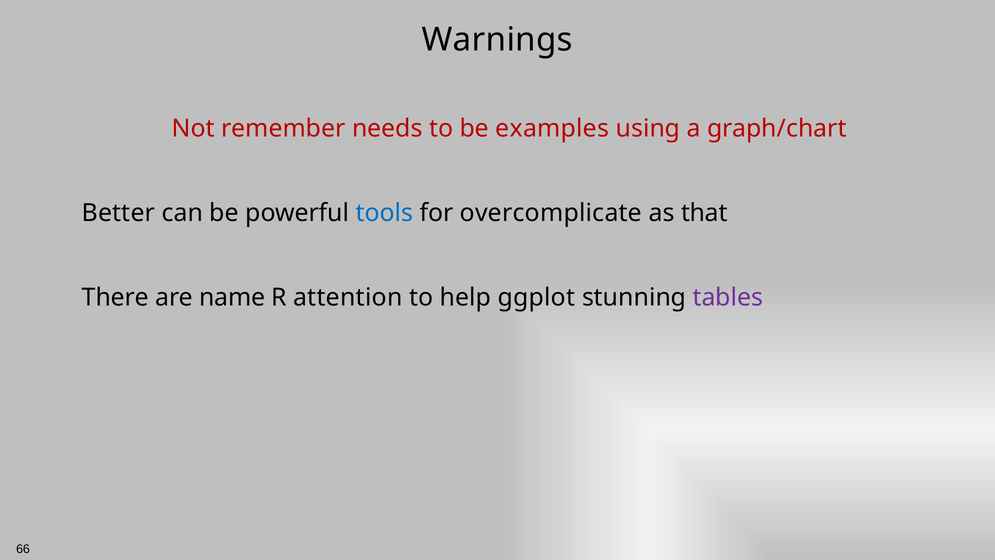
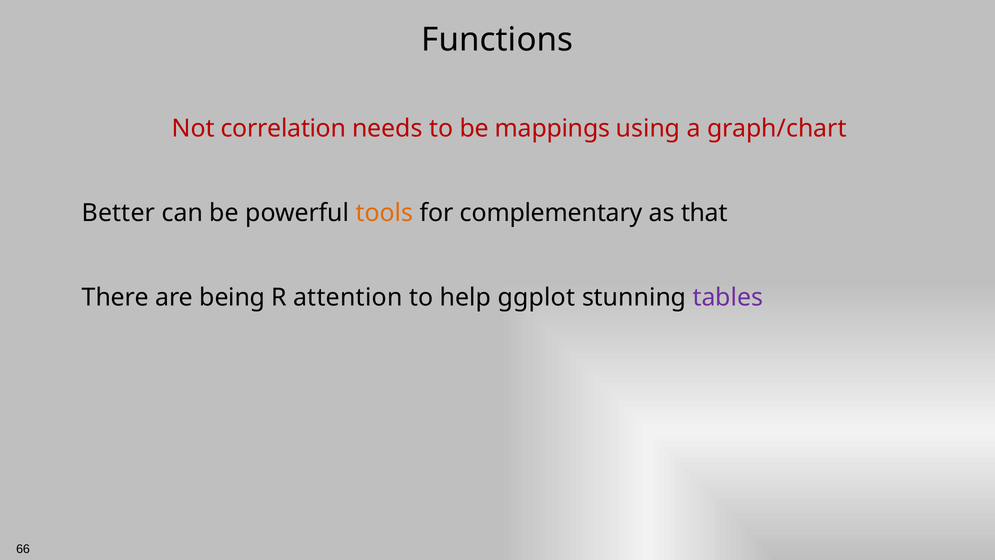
Warnings: Warnings -> Functions
remember: remember -> correlation
examples: examples -> mappings
tools colour: blue -> orange
overcomplicate: overcomplicate -> complementary
name: name -> being
